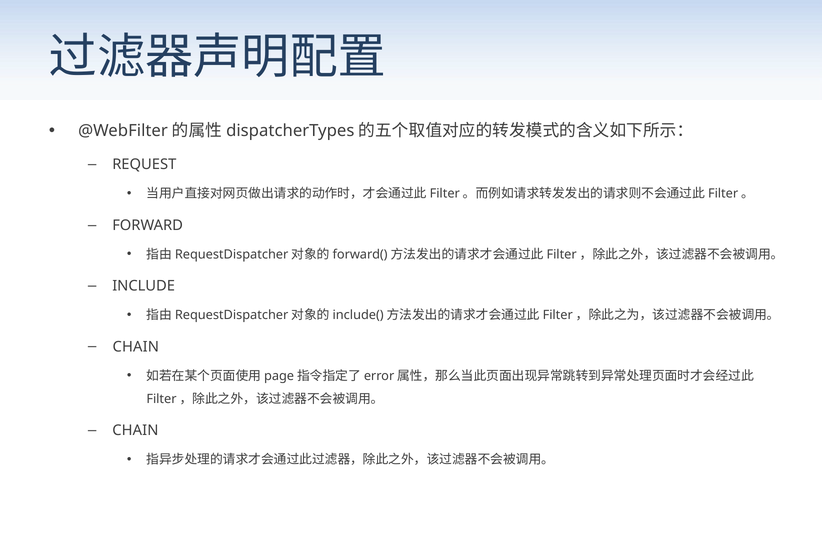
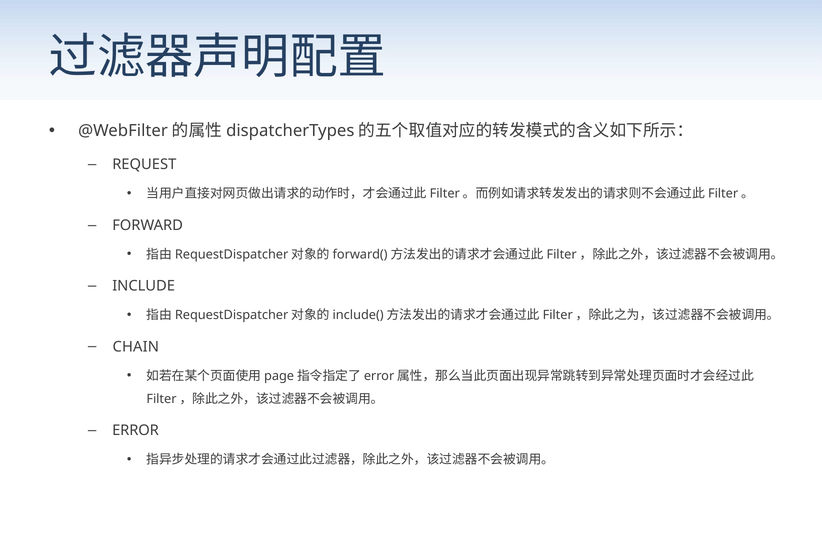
CHAIN at (135, 431): CHAIN -> ERROR
